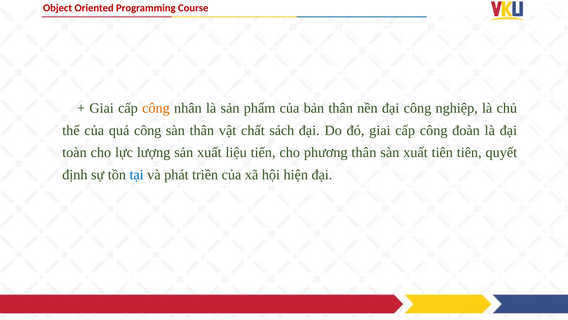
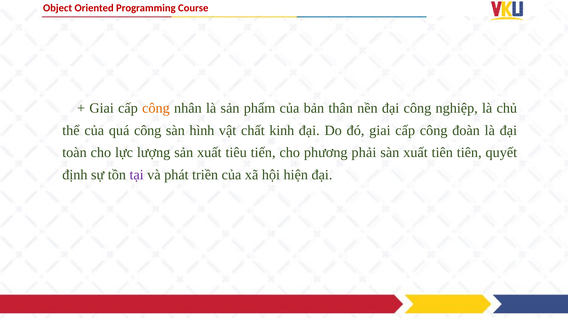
sàn thân: thân -> hình
sách: sách -> kinh
liệu: liệu -> tiêu
phương thân: thân -> phải
tại colour: blue -> purple
